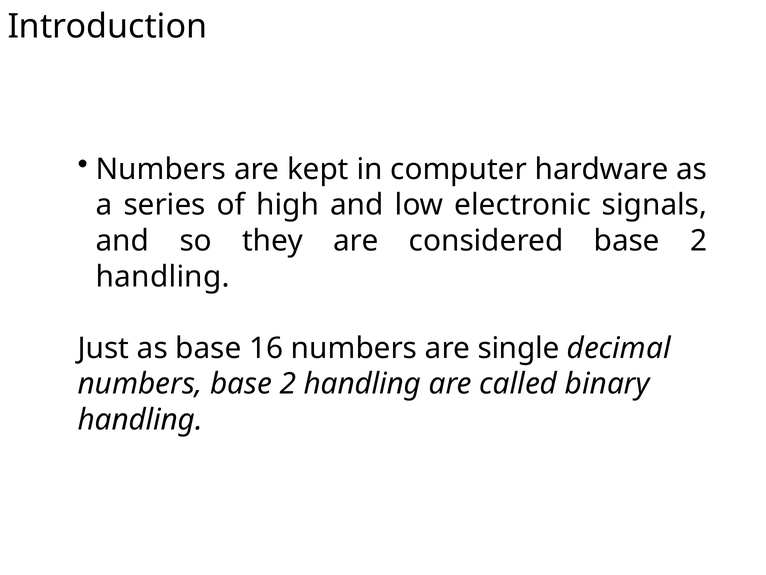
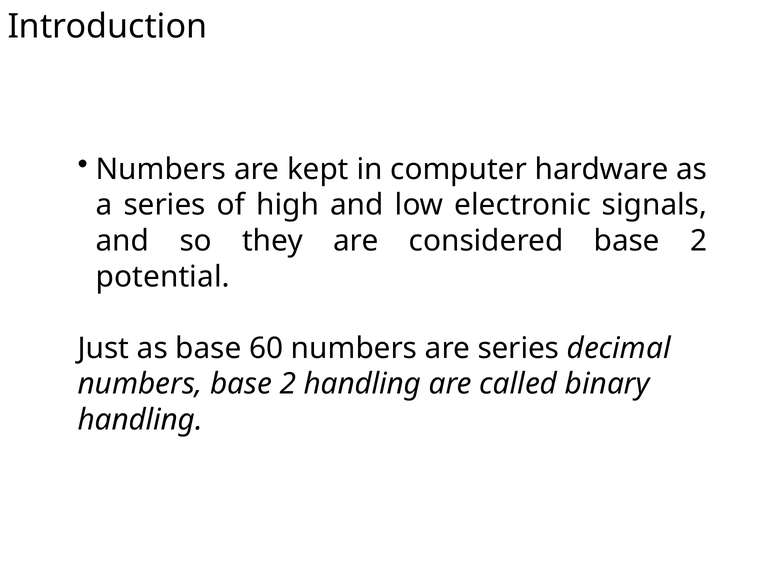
handling at (163, 276): handling -> potential
16: 16 -> 60
are single: single -> series
